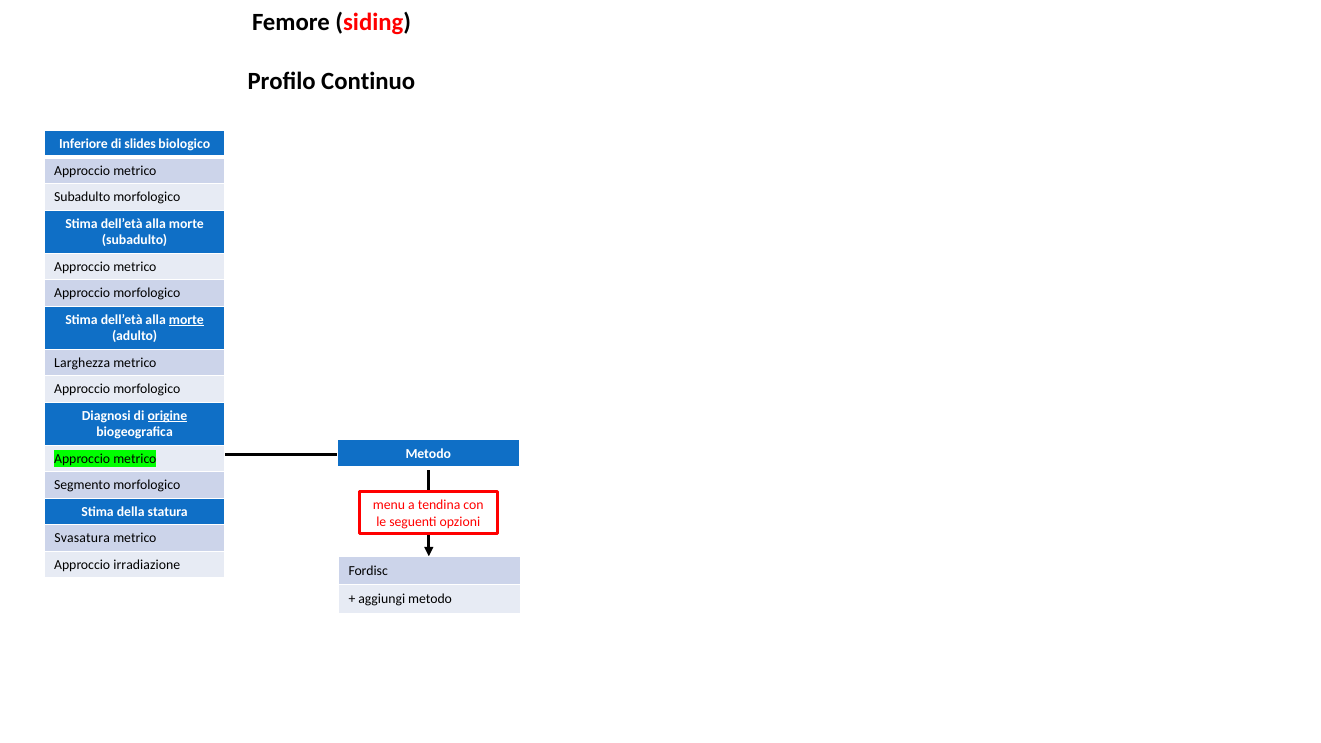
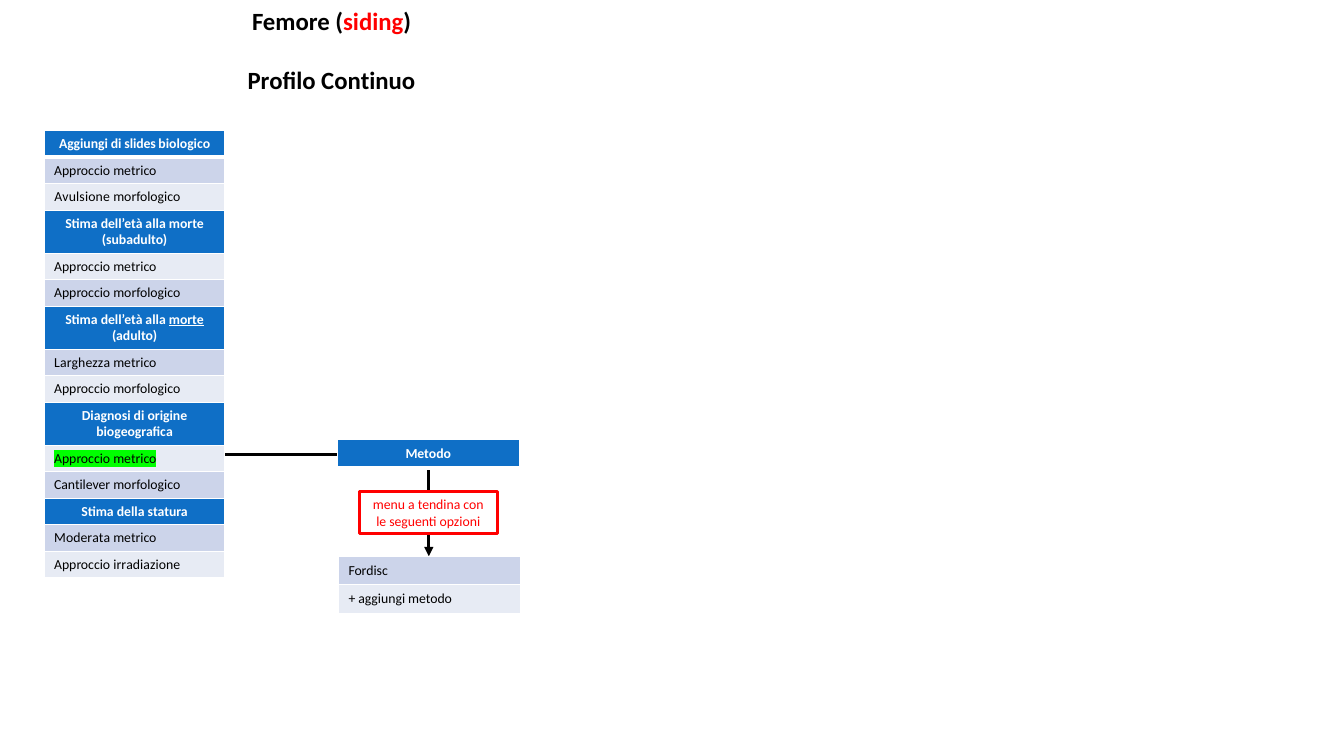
Inferiore at (83, 144): Inferiore -> Aggiungi
Subadulto at (82, 197): Subadulto -> Avulsione
origine underline: present -> none
Segmento: Segmento -> Cantilever
Svasatura: Svasatura -> Moderata
